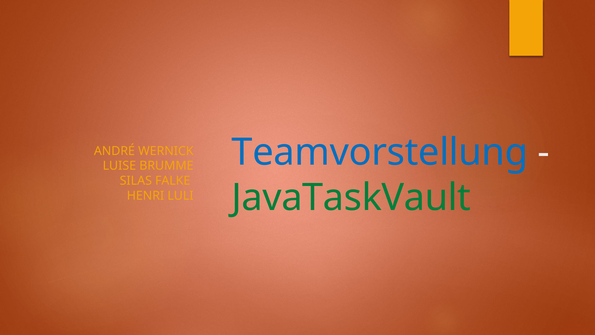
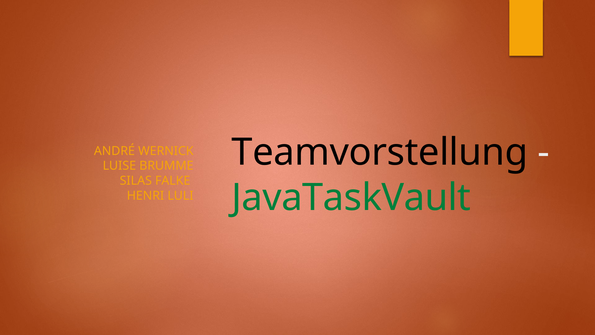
Teamvorstellung colour: blue -> black
